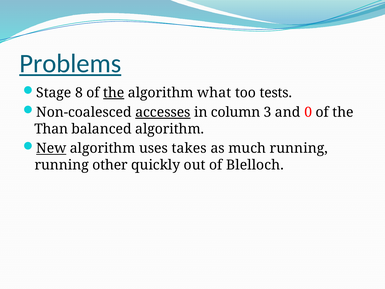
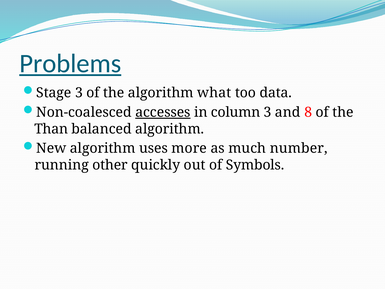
Stage 8: 8 -> 3
the at (114, 93) underline: present -> none
tests: tests -> data
0: 0 -> 8
New underline: present -> none
takes: takes -> more
much running: running -> number
Blelloch: Blelloch -> Symbols
